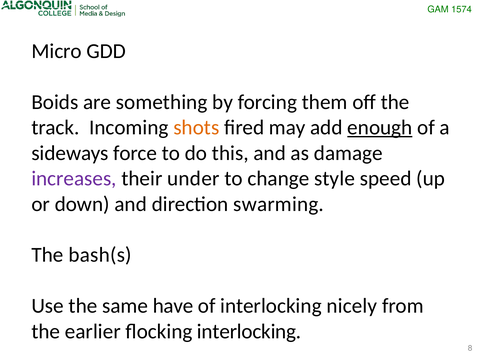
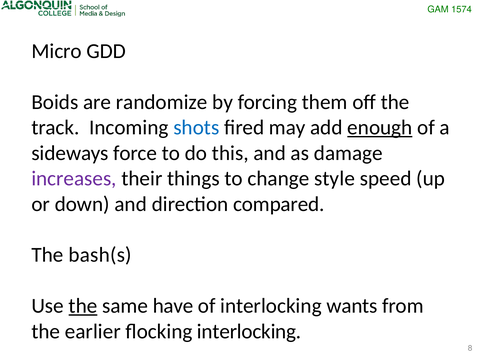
something: something -> randomize
shots colour: orange -> blue
under: under -> things
swarming: swarming -> compared
the at (83, 306) underline: none -> present
nicely: nicely -> wants
